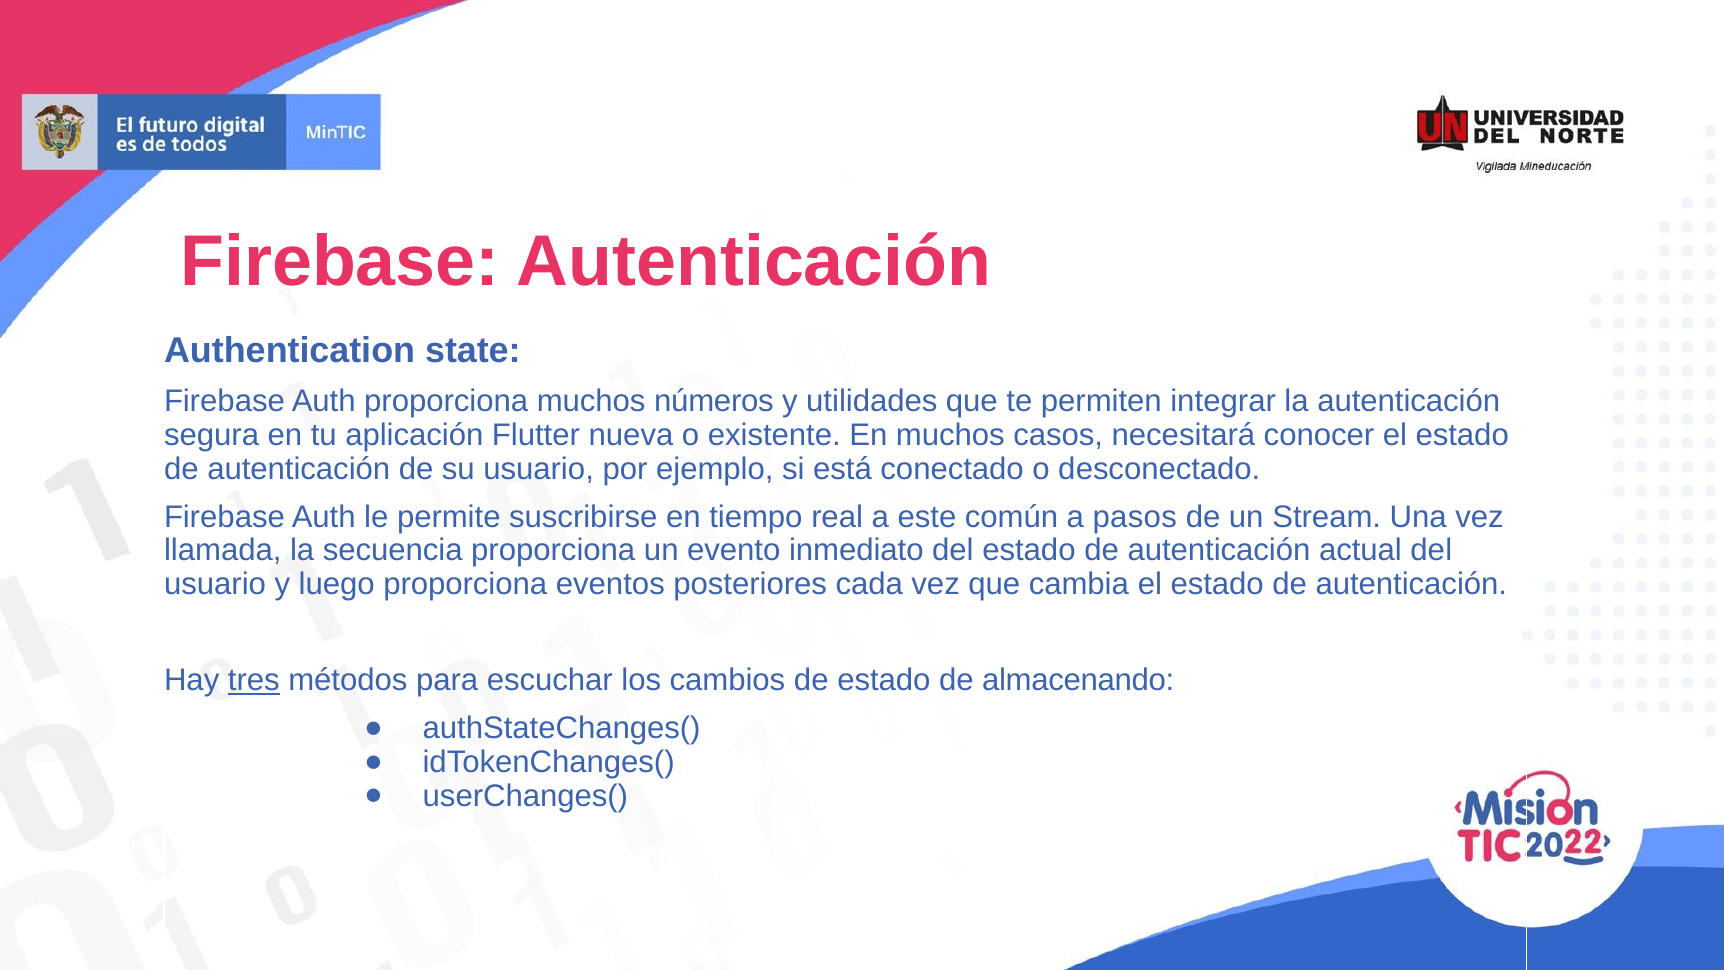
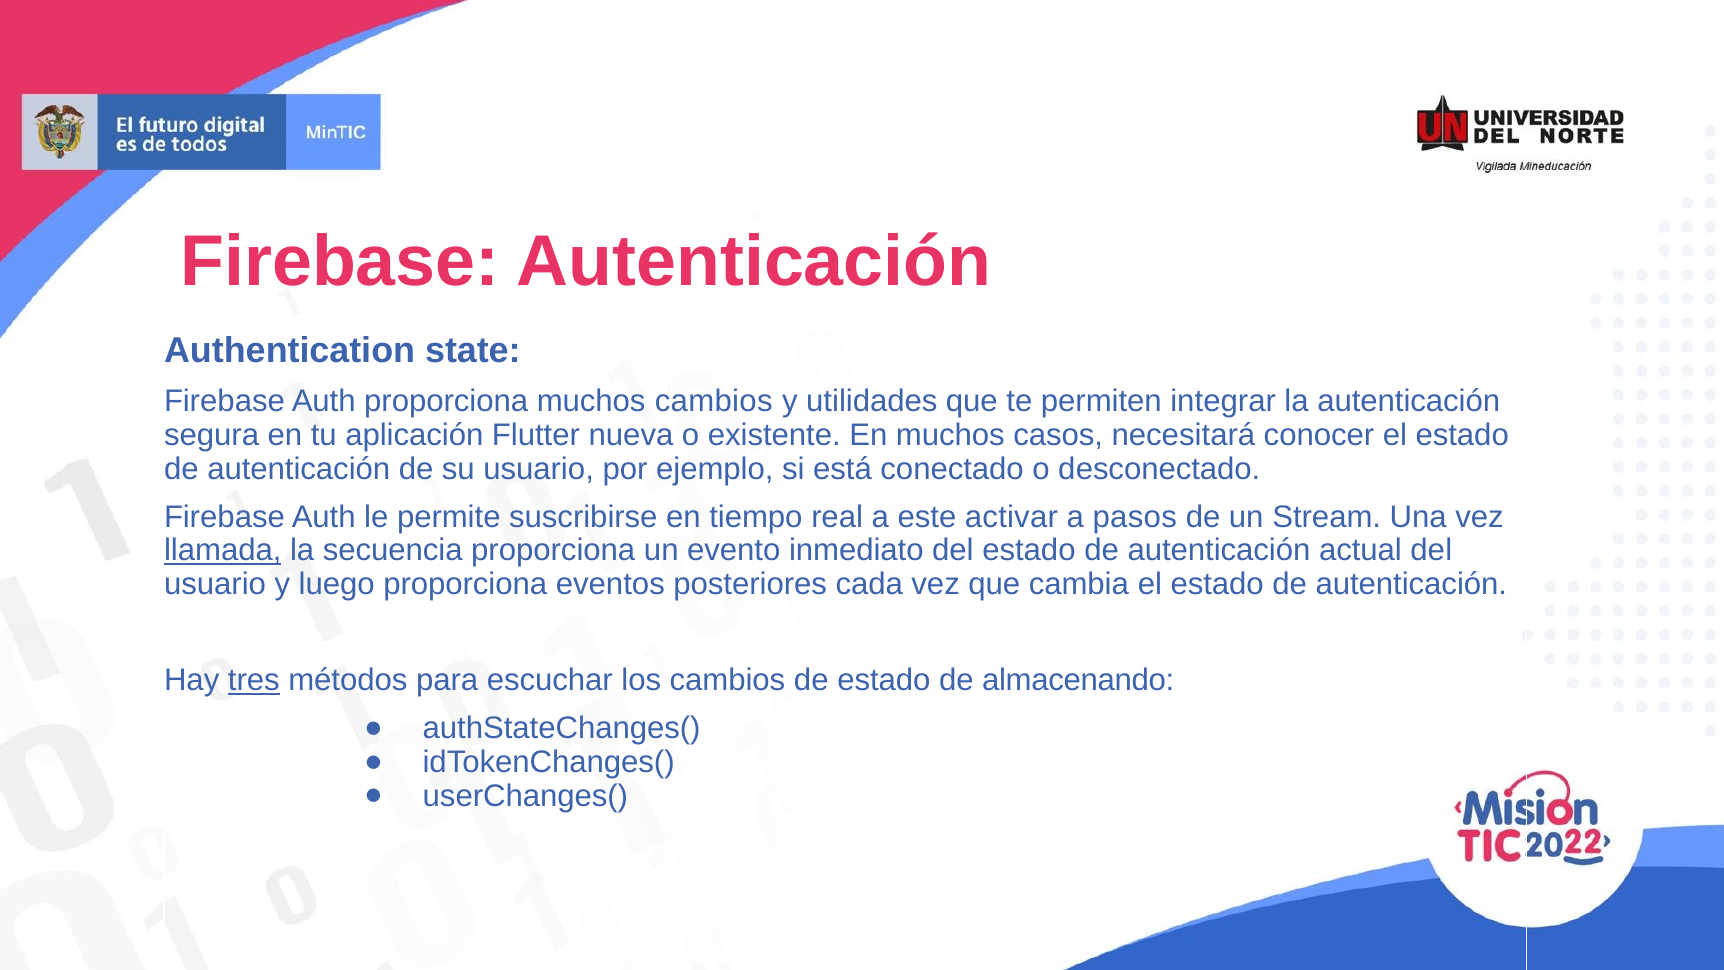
muchos números: números -> cambios
común: común -> activar
llamada underline: none -> present
